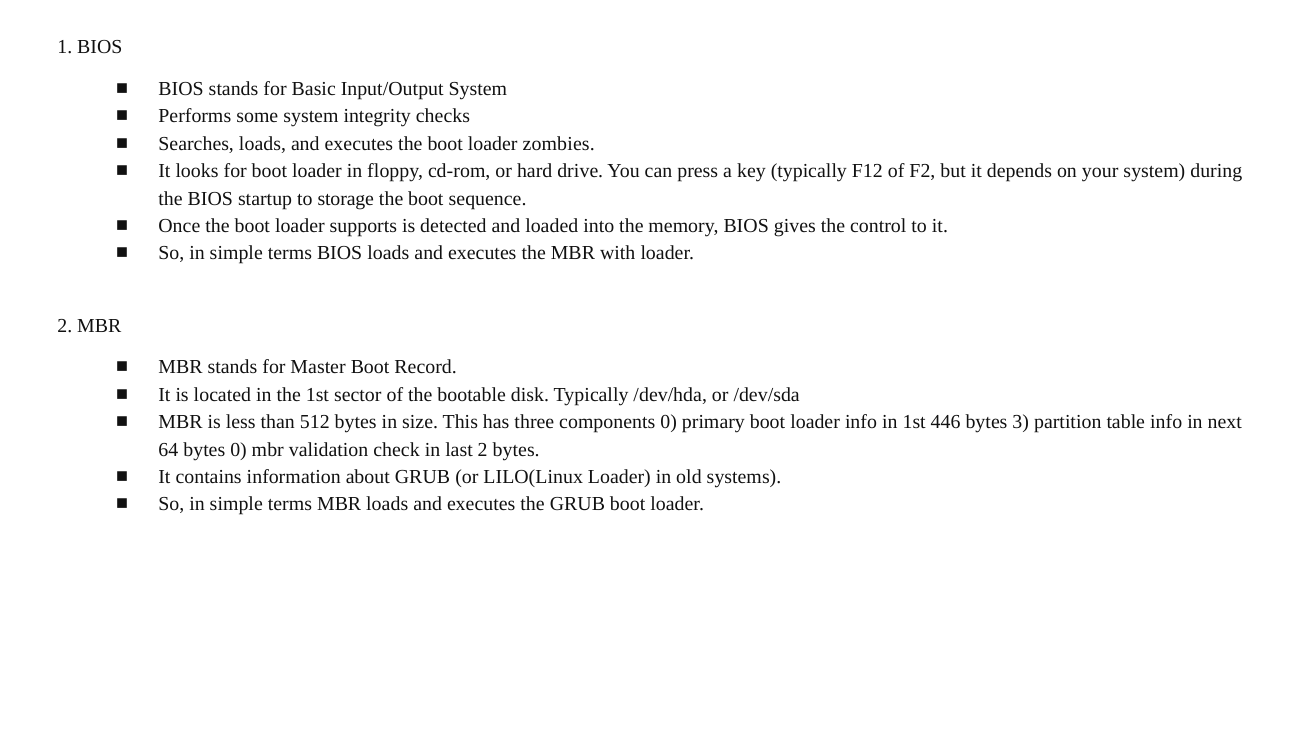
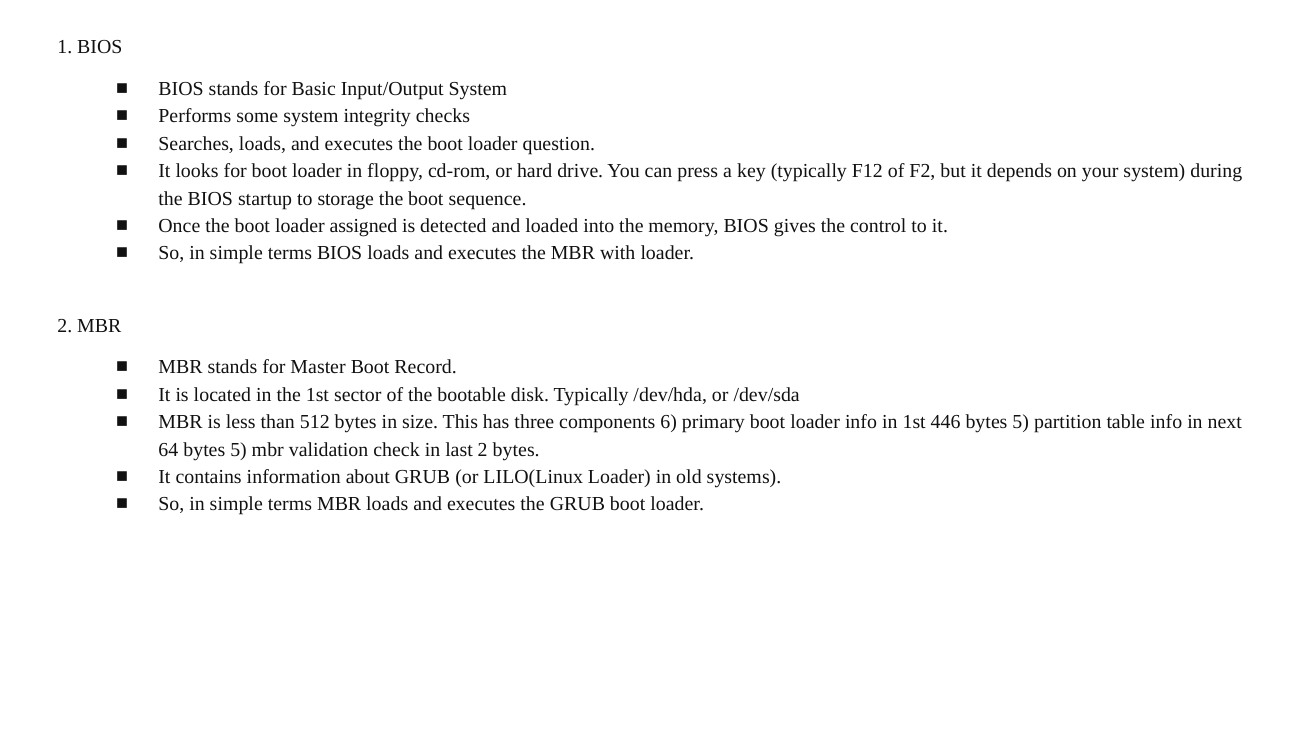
zombies: zombies -> question
supports: supports -> assigned
components 0: 0 -> 6
446 bytes 3: 3 -> 5
64 bytes 0: 0 -> 5
